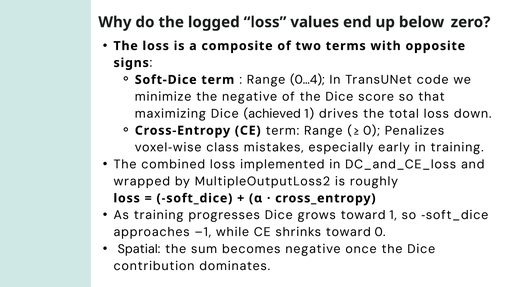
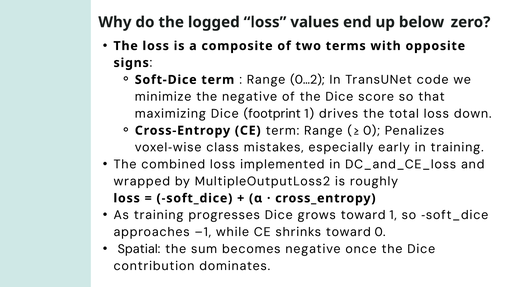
0…4: 0…4 -> 0…2
achieved: achieved -> footprint
